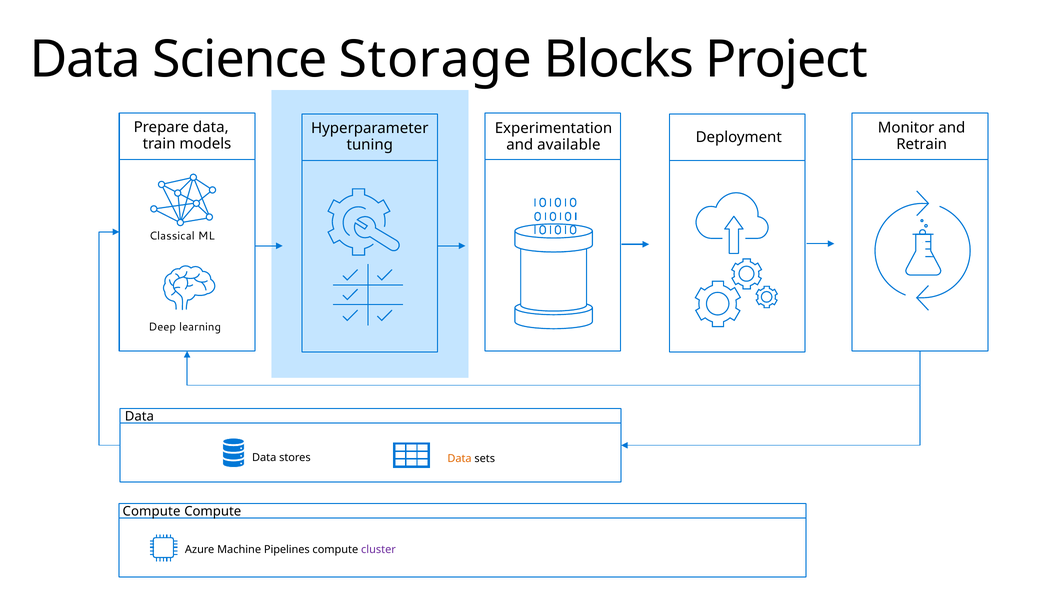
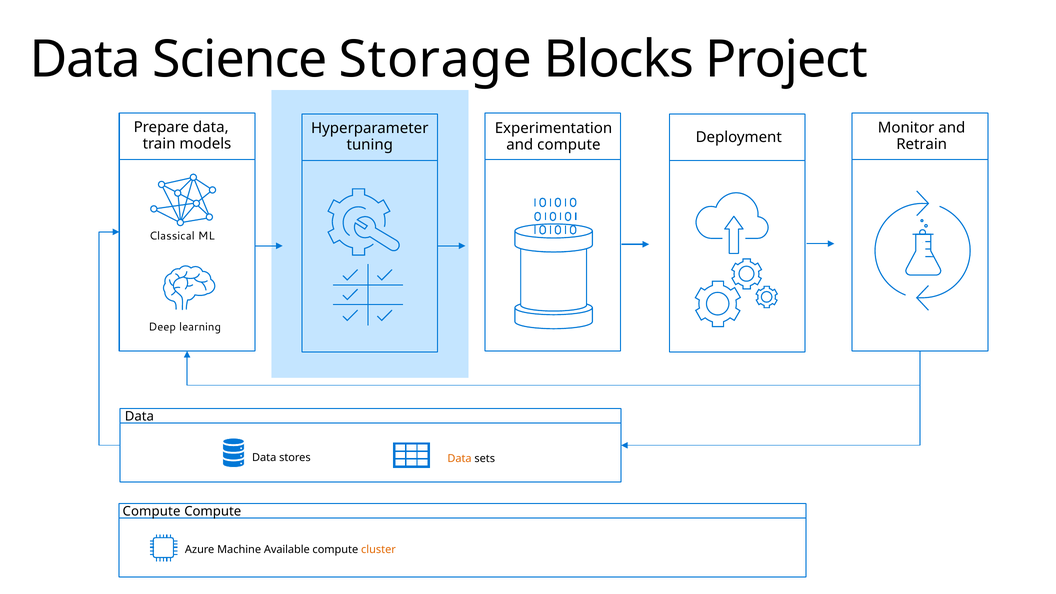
and available: available -> compute
Pipelines: Pipelines -> Available
cluster colour: purple -> orange
